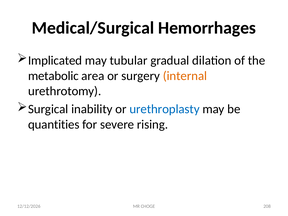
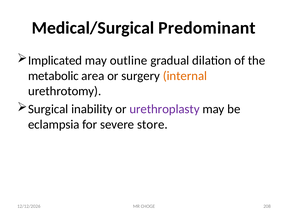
Hemorrhages: Hemorrhages -> Predominant
tubular: tubular -> outline
urethroplasty colour: blue -> purple
quantities: quantities -> eclampsia
rising: rising -> store
